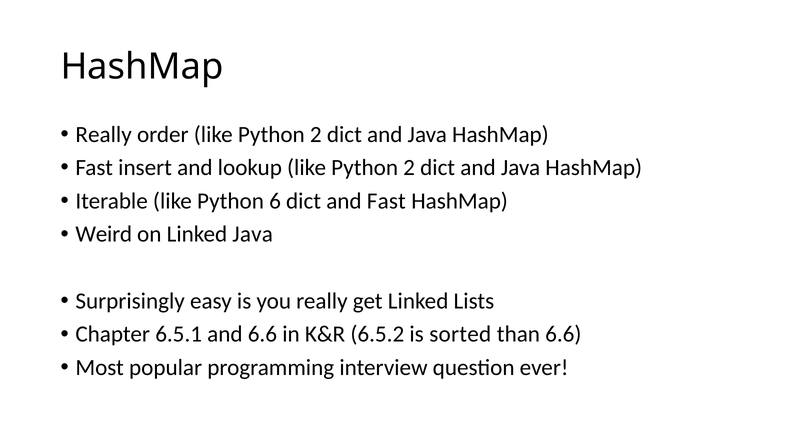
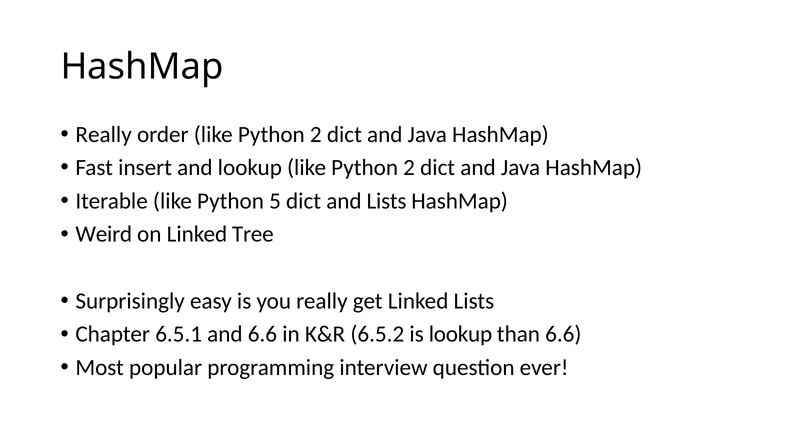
6: 6 -> 5
and Fast: Fast -> Lists
Linked Java: Java -> Tree
is sorted: sorted -> lookup
